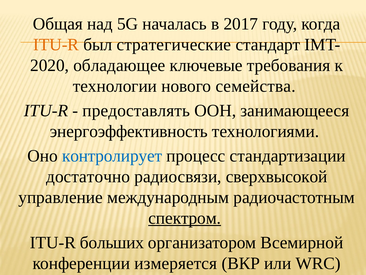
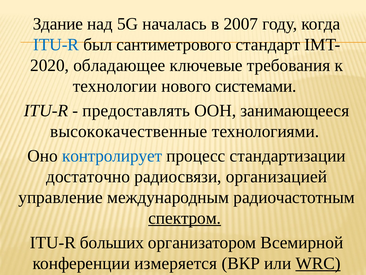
Общая: Общая -> Здание
2017: 2017 -> 2007
ITU-R at (56, 45) colour: orange -> blue
стратегические: стратегические -> сантиметрового
семейства: семейства -> системами
энергоэффективность: энергоэффективность -> высококачественные
сверхвысокой: сверхвысокой -> организацией
WRC underline: none -> present
